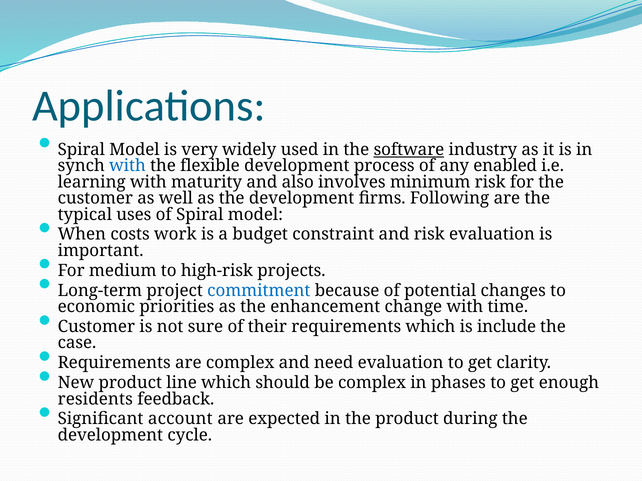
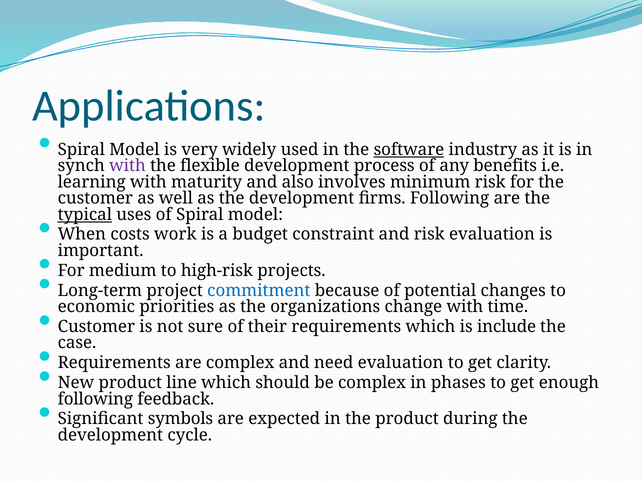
with at (127, 166) colour: blue -> purple
enabled: enabled -> benefits
typical underline: none -> present
enhancement: enhancement -> organizations
residents at (95, 399): residents -> following
account: account -> symbols
